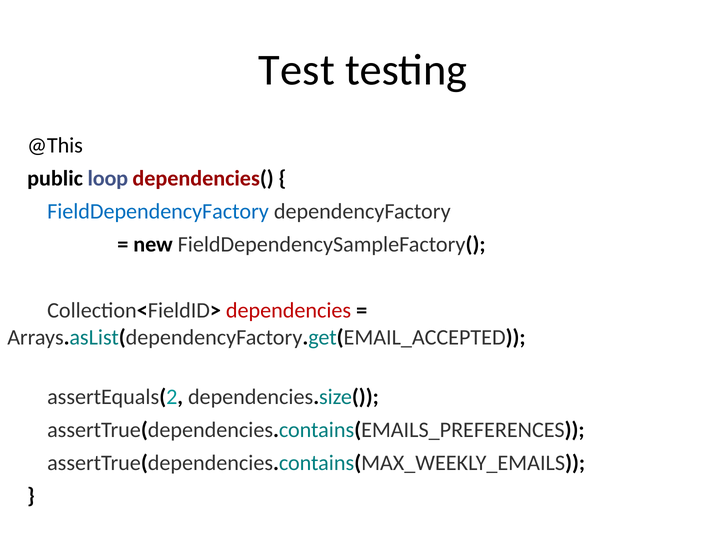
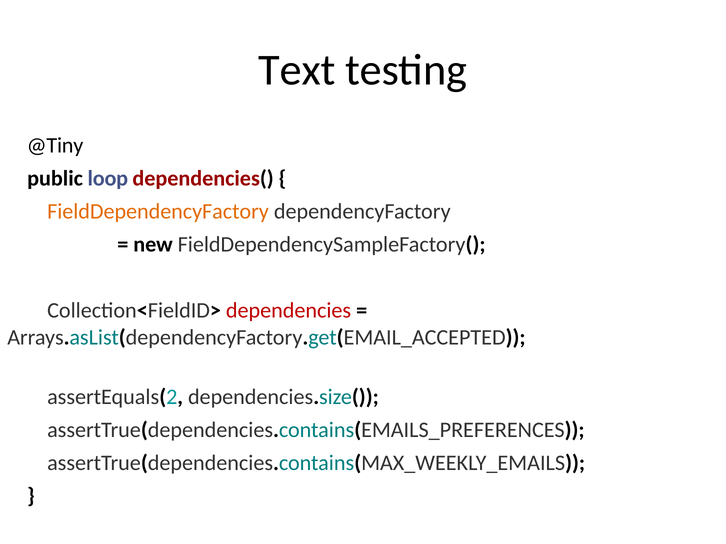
Test: Test -> Text
@This: @This -> @Tiny
FieldDependencyFactory colour: blue -> orange
